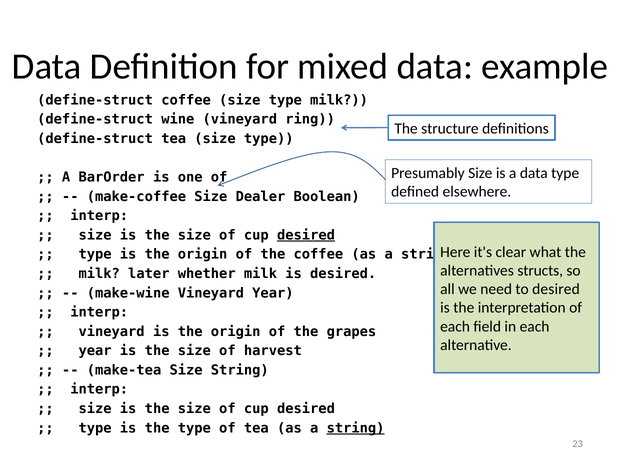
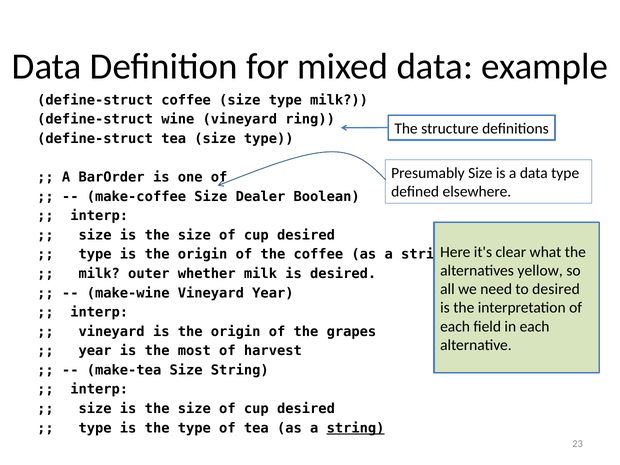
desired at (306, 235) underline: present -> none
structs: structs -> yellow
later: later -> outer
year is the size: size -> most
